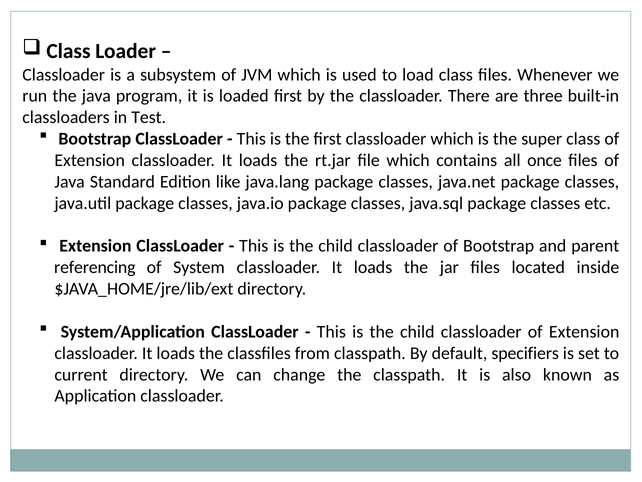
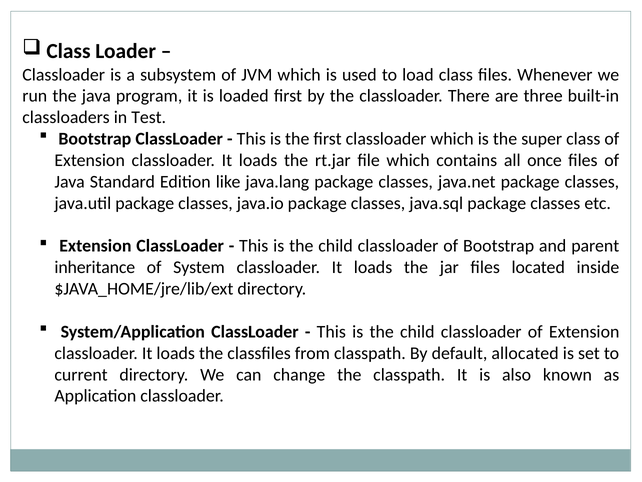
referencing: referencing -> inheritance
specifiers: specifiers -> allocated
